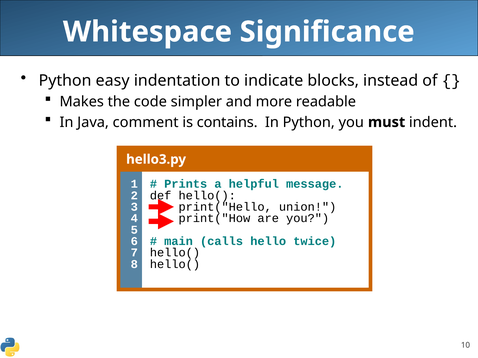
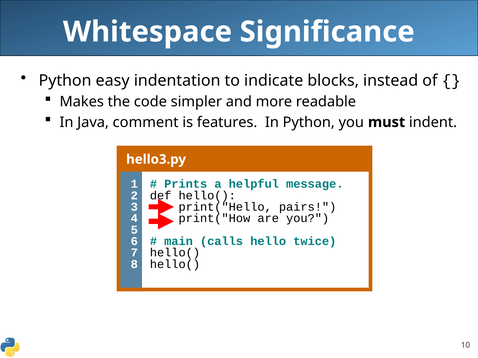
contains: contains -> features
union: union -> pairs
